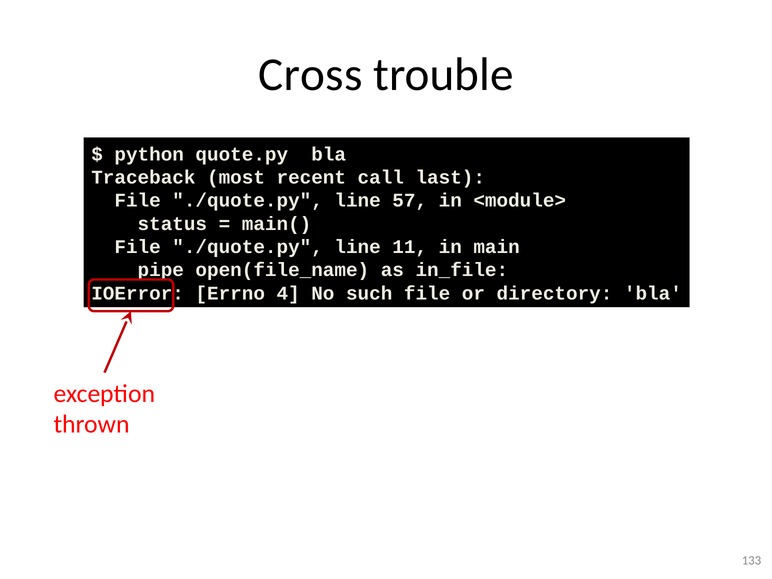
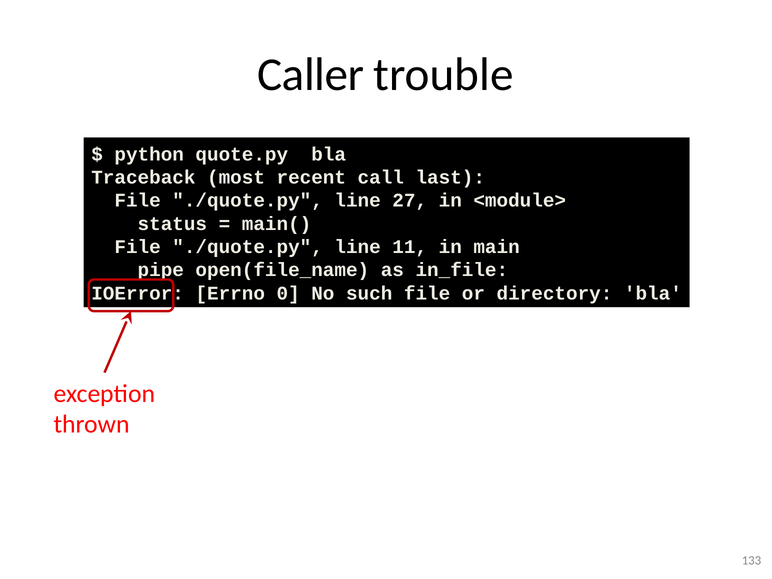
Cross: Cross -> Caller
57: 57 -> 27
4: 4 -> 0
